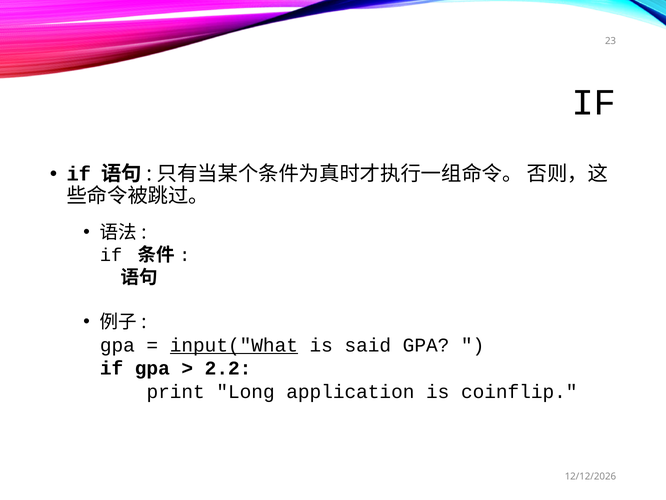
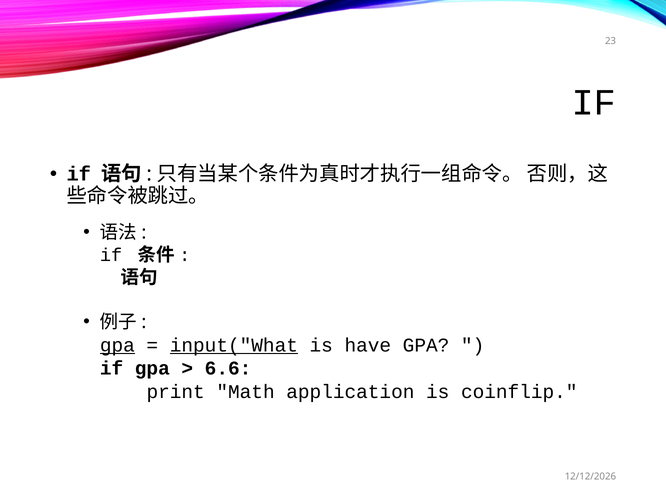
gpa at (117, 345) underline: none -> present
said: said -> have
2.2: 2.2 -> 6.6
Long: Long -> Math
